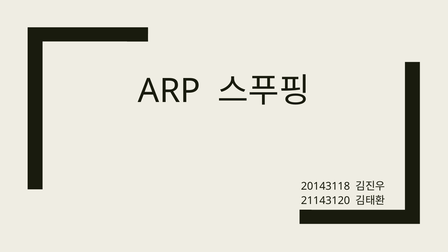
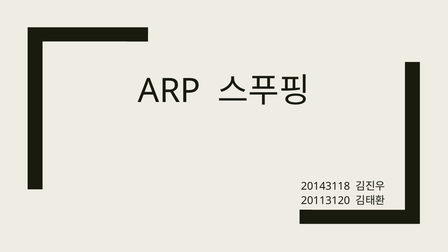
21143120: 21143120 -> 20113120
